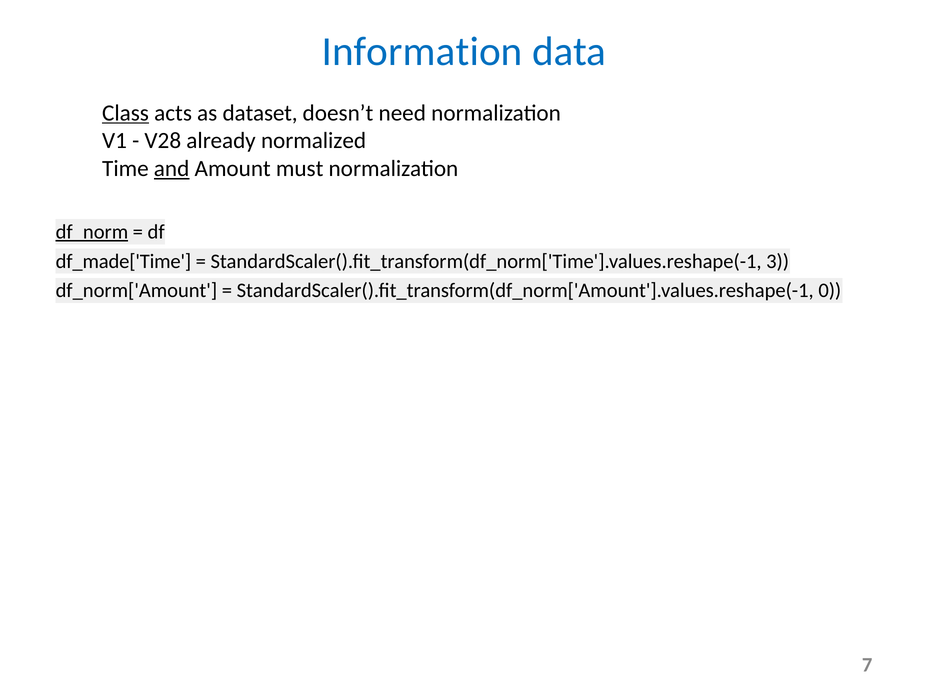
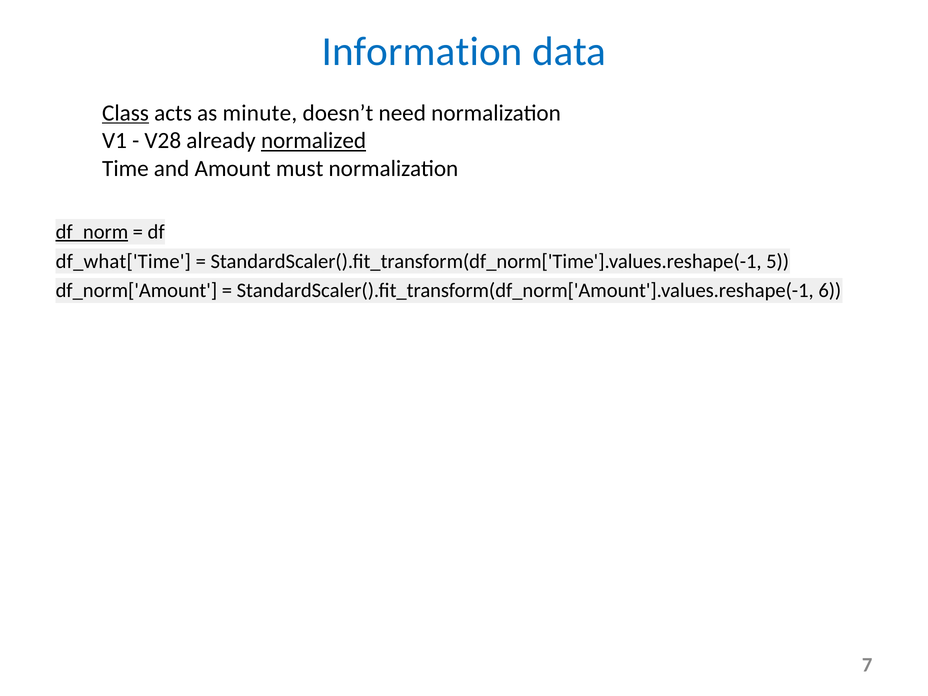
dataset: dataset -> minute
normalized underline: none -> present
and underline: present -> none
df_made['Time: df_made['Time -> df_what['Time
3: 3 -> 5
0: 0 -> 6
